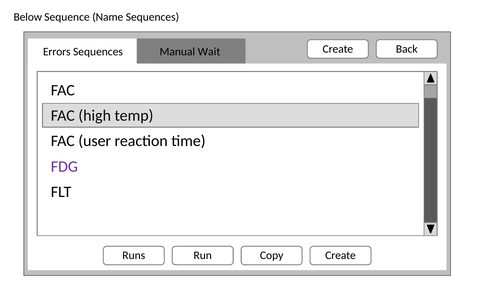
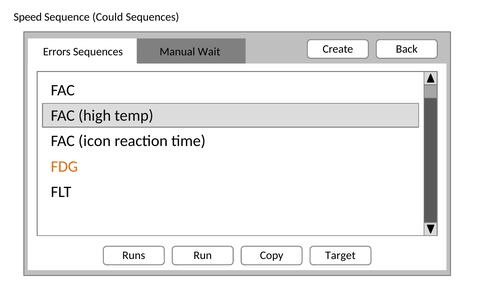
Below: Below -> Speed
Name: Name -> Could
user: user -> icon
FDG colour: purple -> orange
Copy Create: Create -> Target
